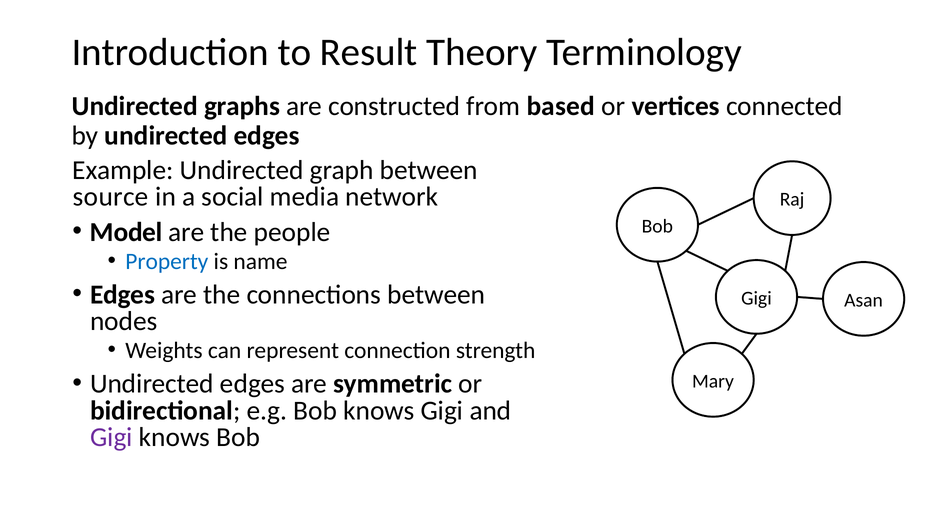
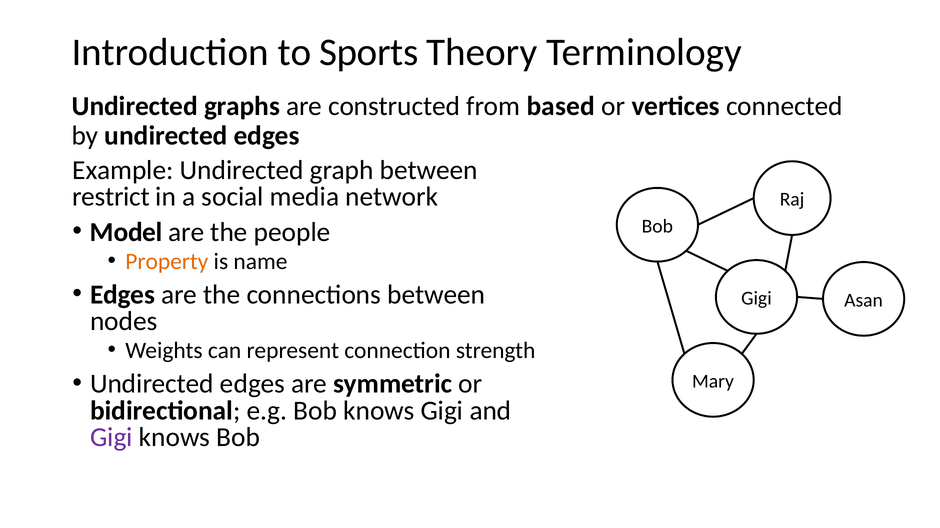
Result: Result -> Sports
source: source -> restrict
Property colour: blue -> orange
